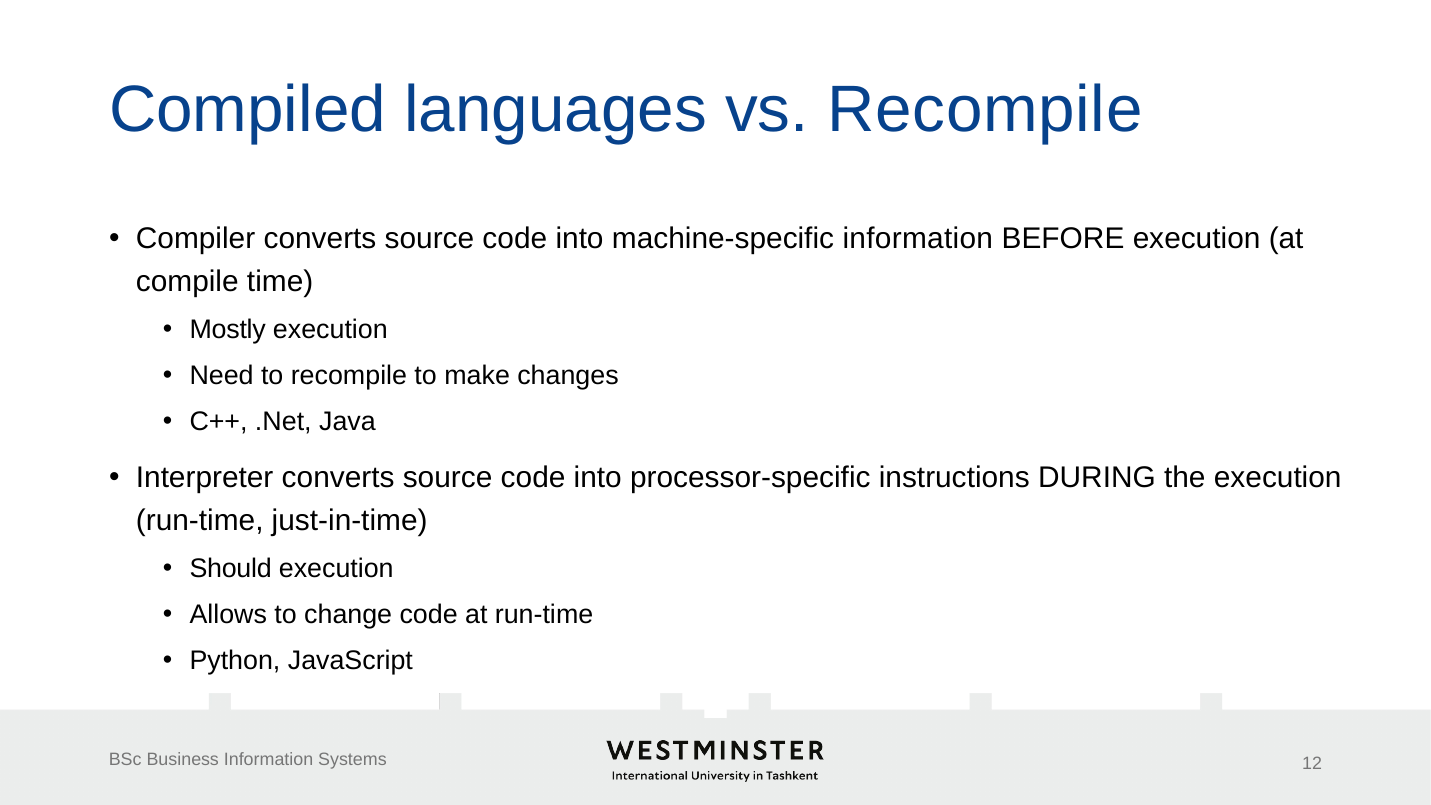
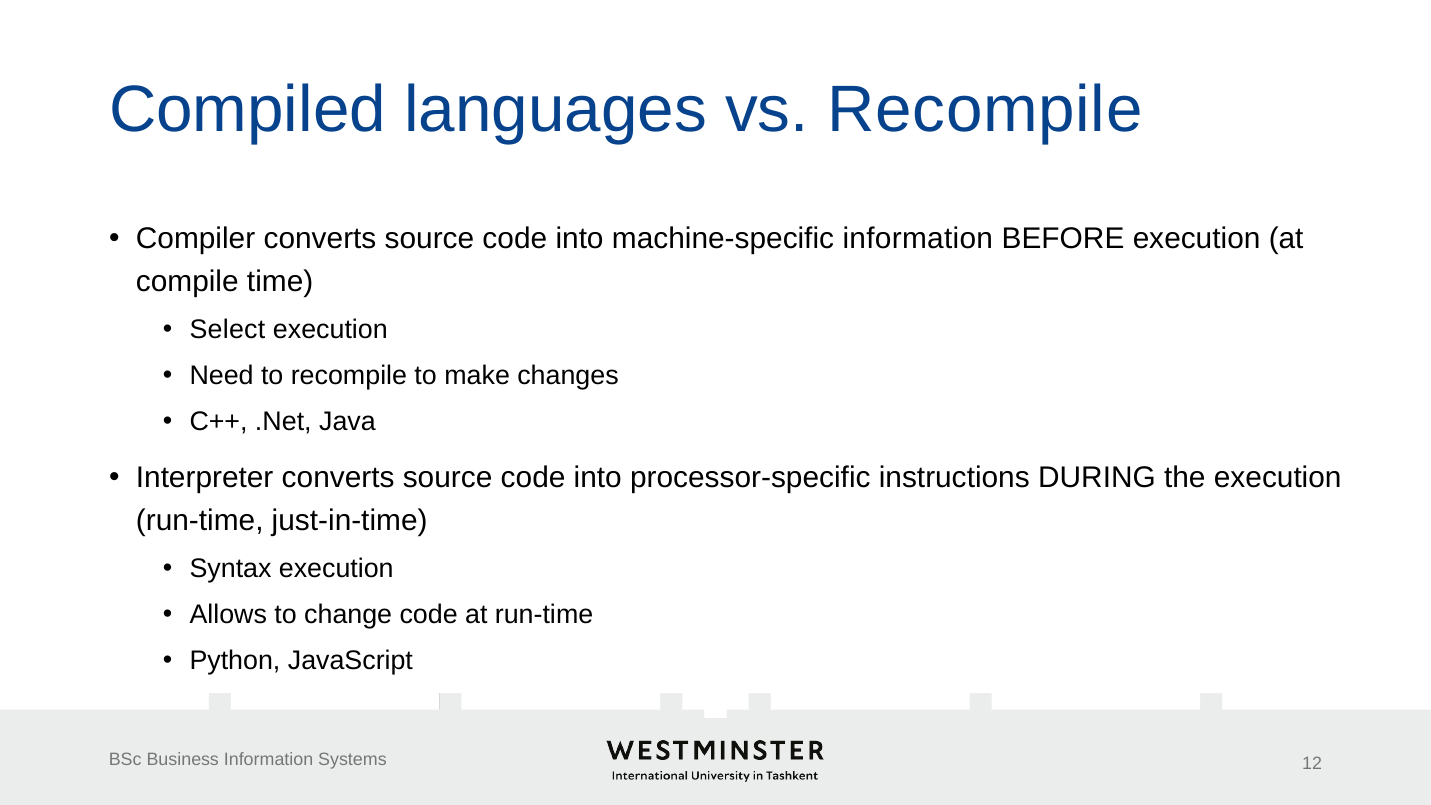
Mostly: Mostly -> Select
Should: Should -> Syntax
